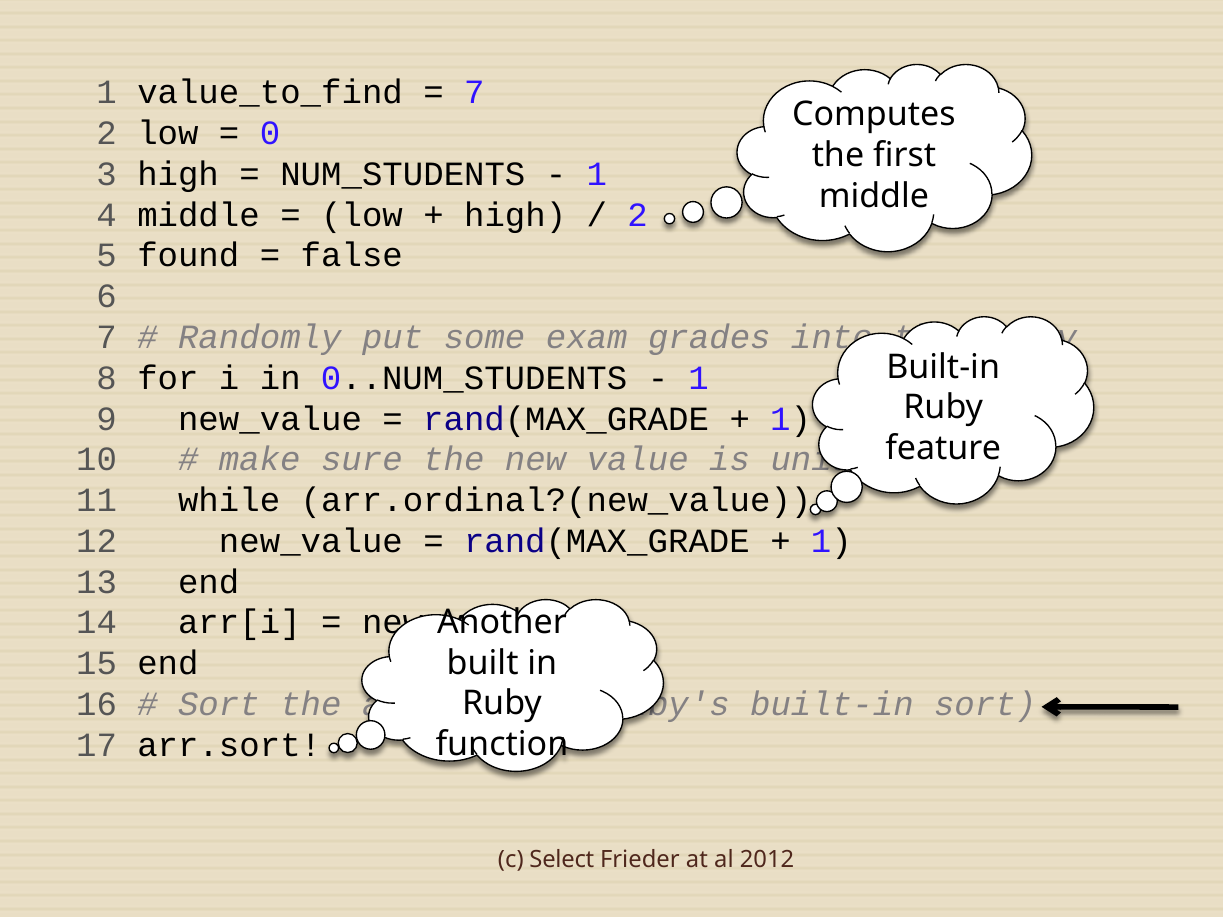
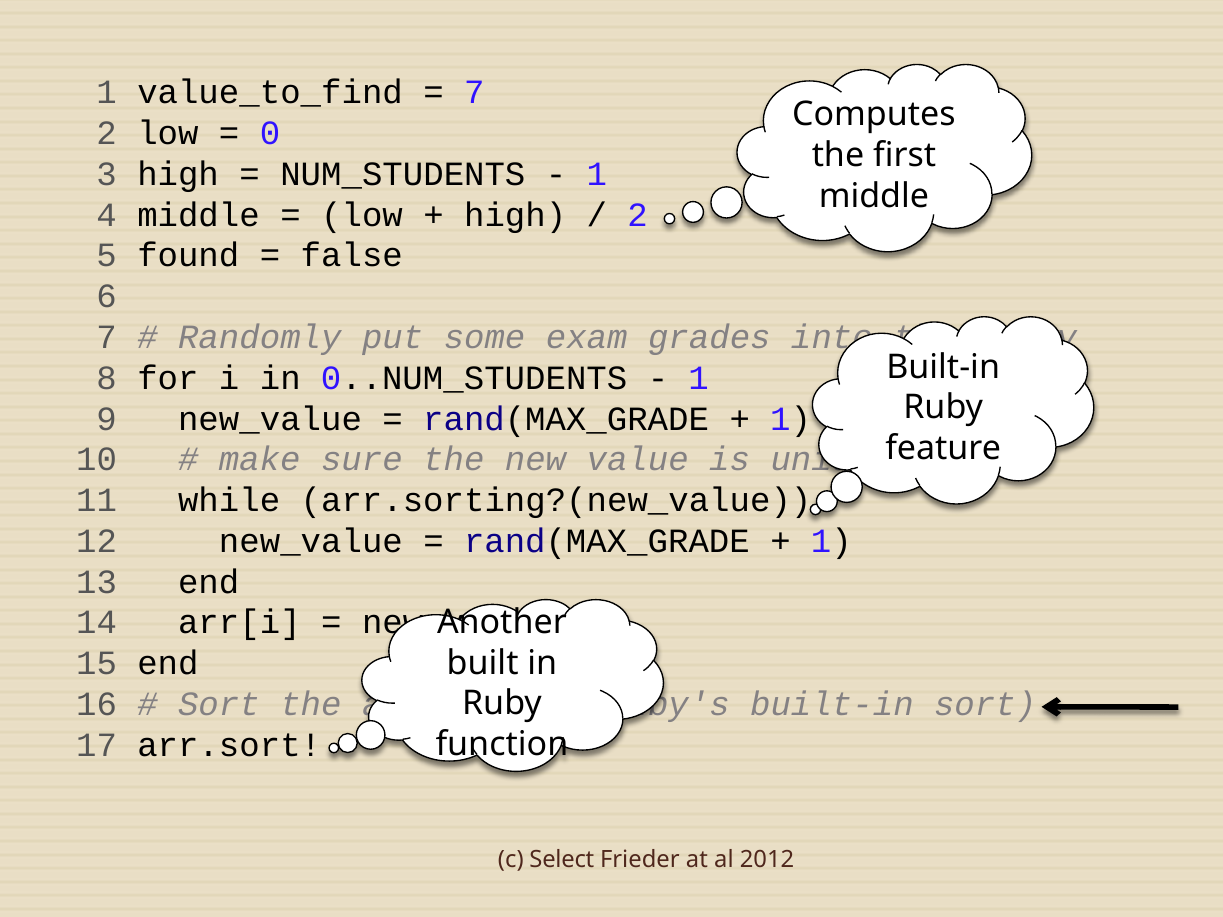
arr.ordinal?(new_value: arr.ordinal?(new_value -> arr.sorting?(new_value
